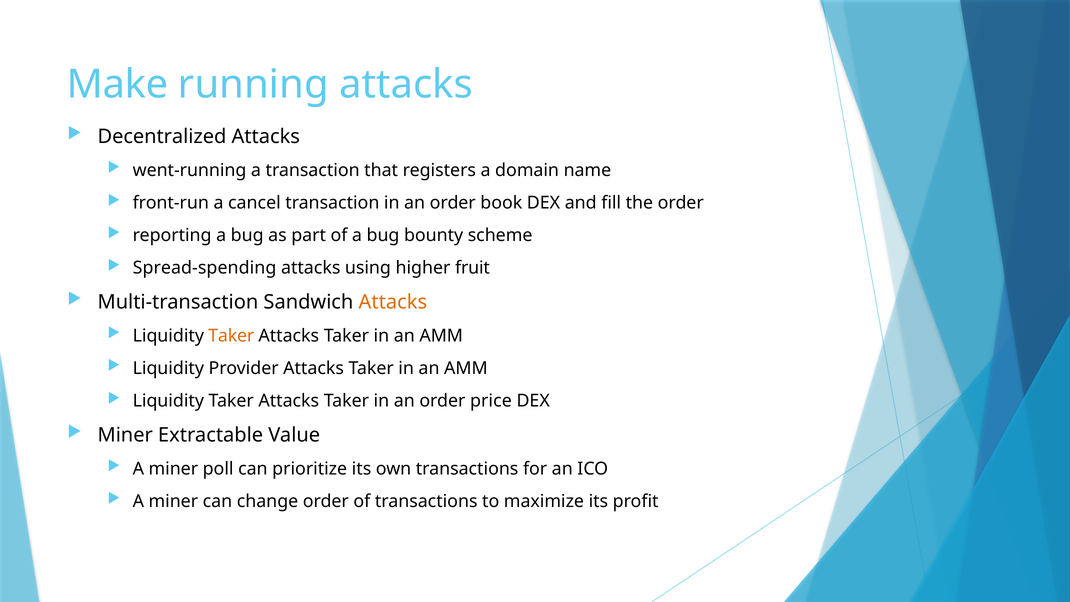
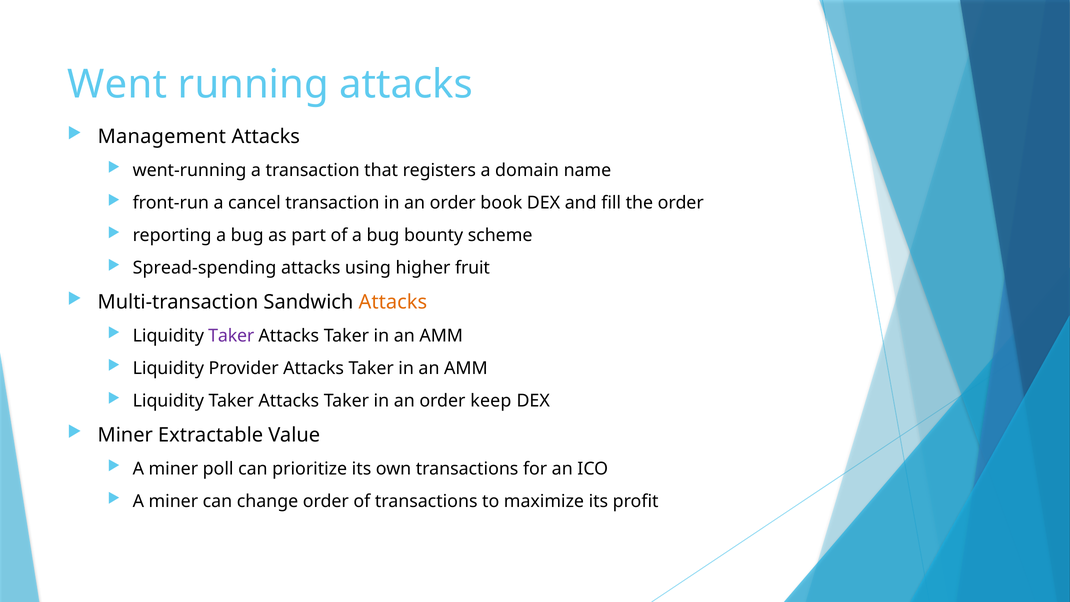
Make: Make -> Went
Decentralized: Decentralized -> Management
Taker at (231, 336) colour: orange -> purple
price: price -> keep
